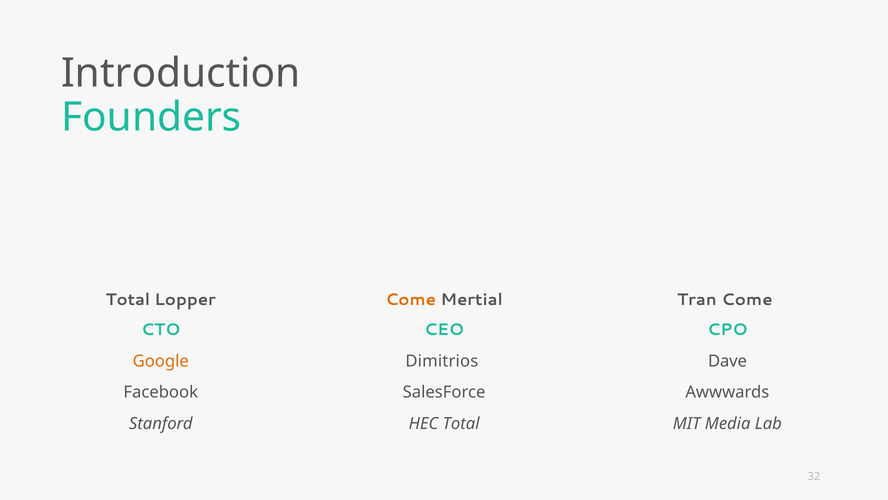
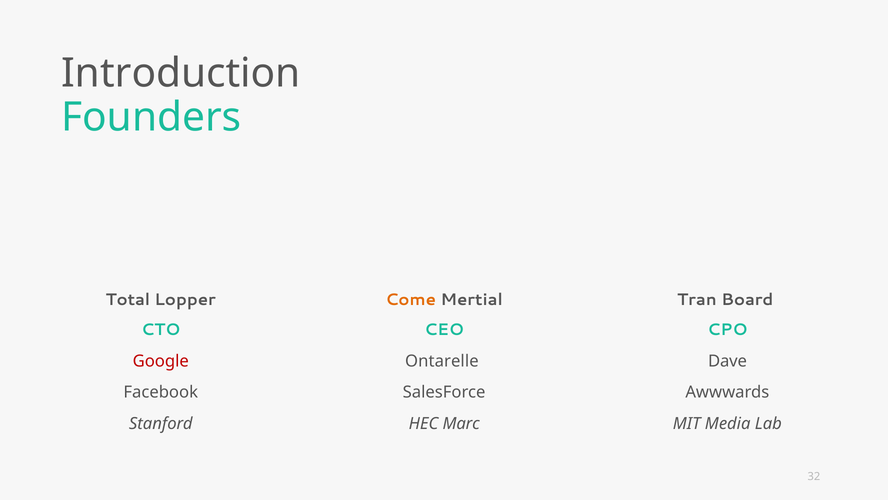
Tran Come: Come -> Board
Google colour: orange -> red
Dimitrios: Dimitrios -> Ontarelle
HEC Total: Total -> Marc
